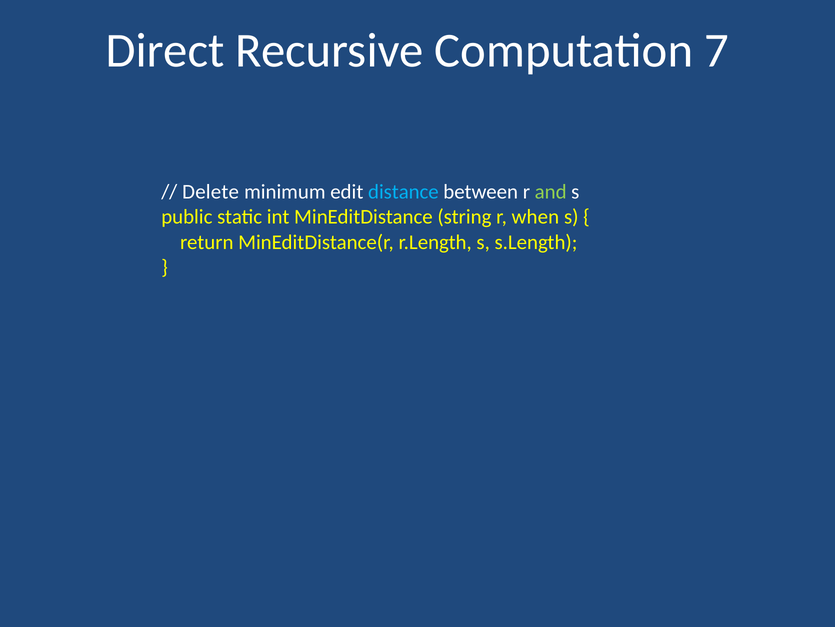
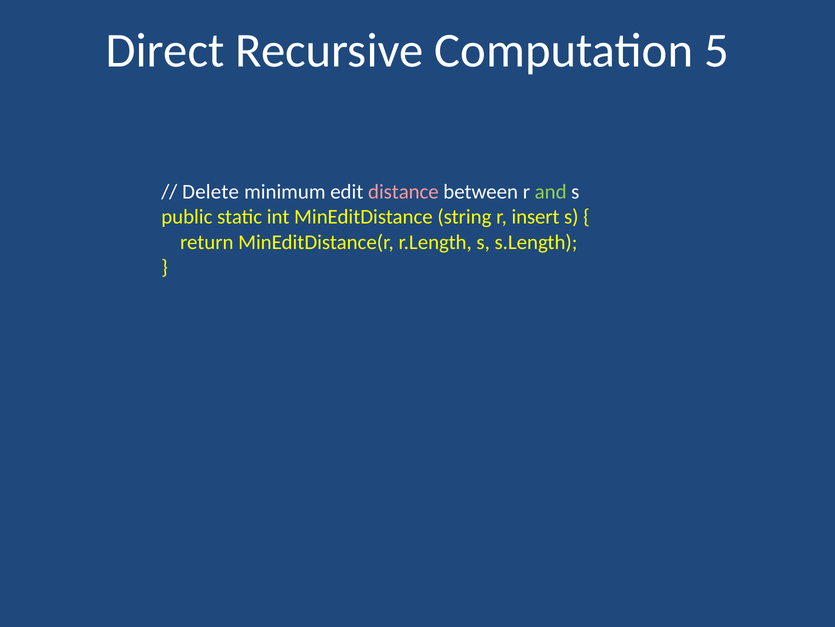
7: 7 -> 5
distance colour: light blue -> pink
when: when -> insert
